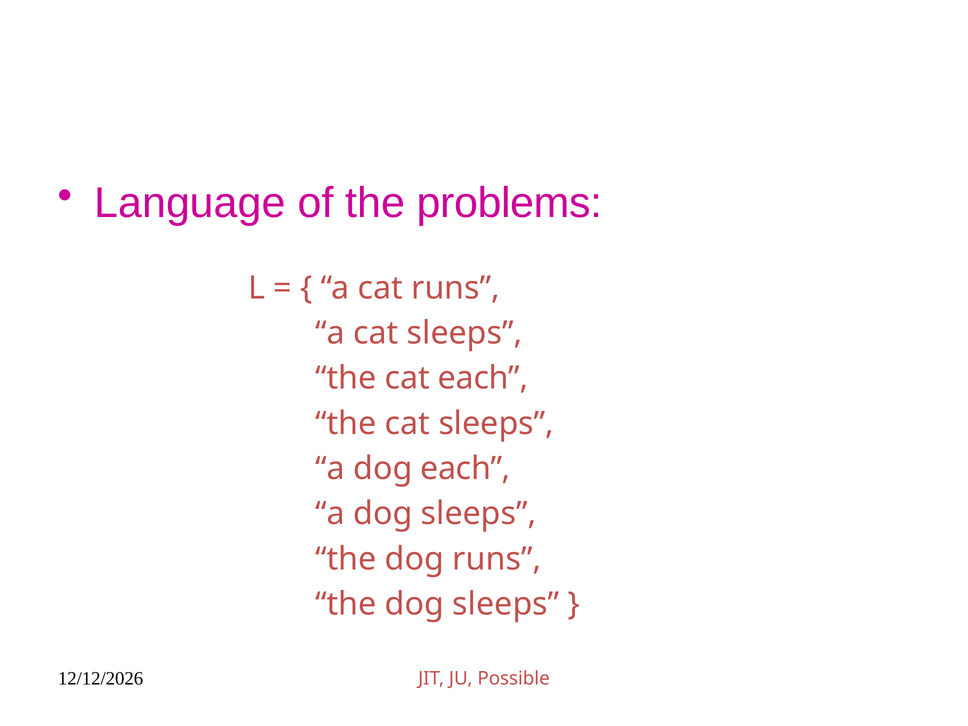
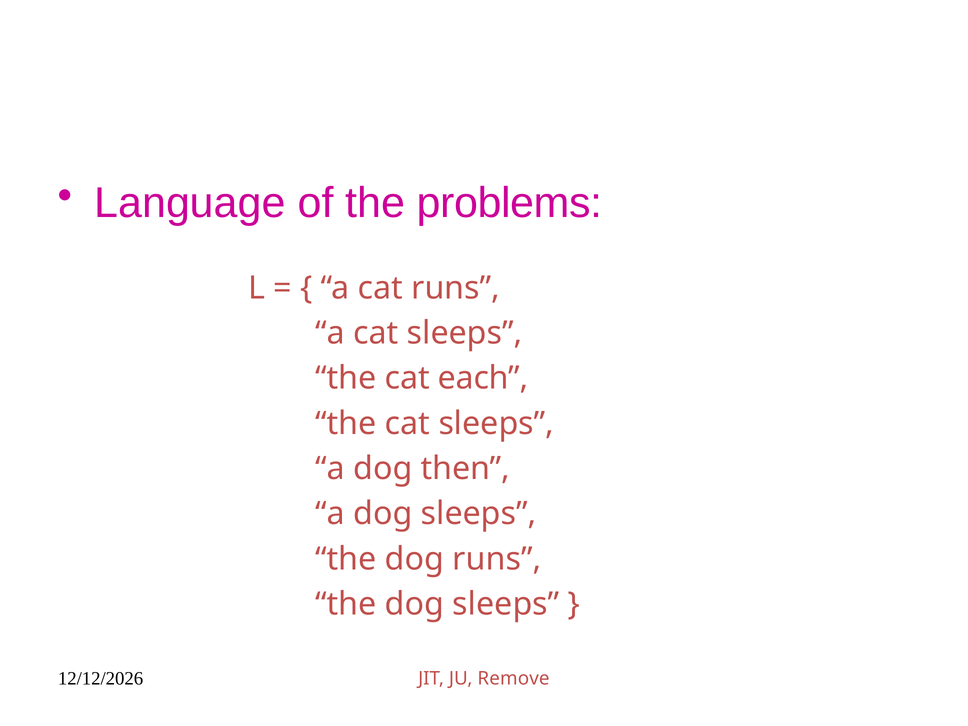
dog each: each -> then
Possible: Possible -> Remove
